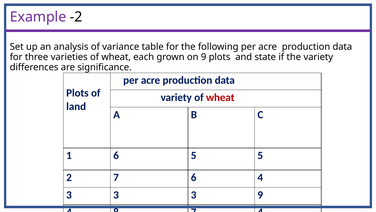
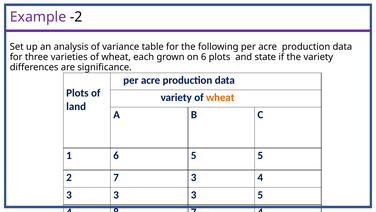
on 9: 9 -> 6
wheat at (220, 97) colour: red -> orange
7 6: 6 -> 3
3 9: 9 -> 5
